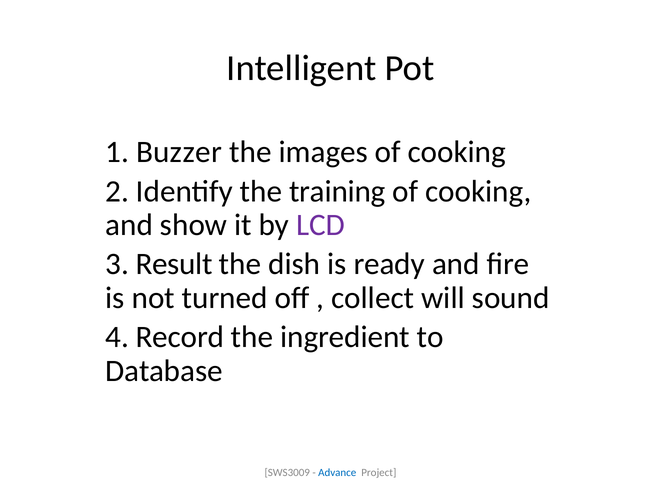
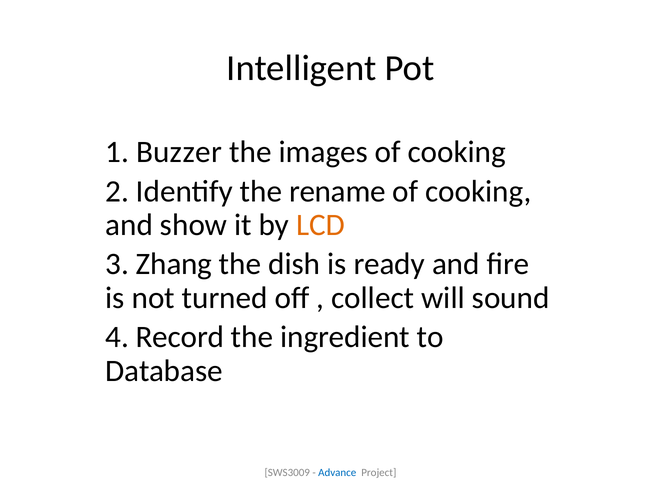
training: training -> rename
LCD colour: purple -> orange
Result: Result -> Zhang
